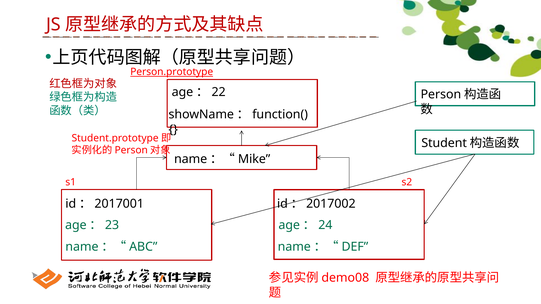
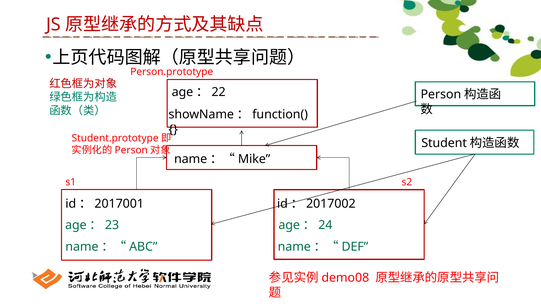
Person.prototype underline: present -> none
